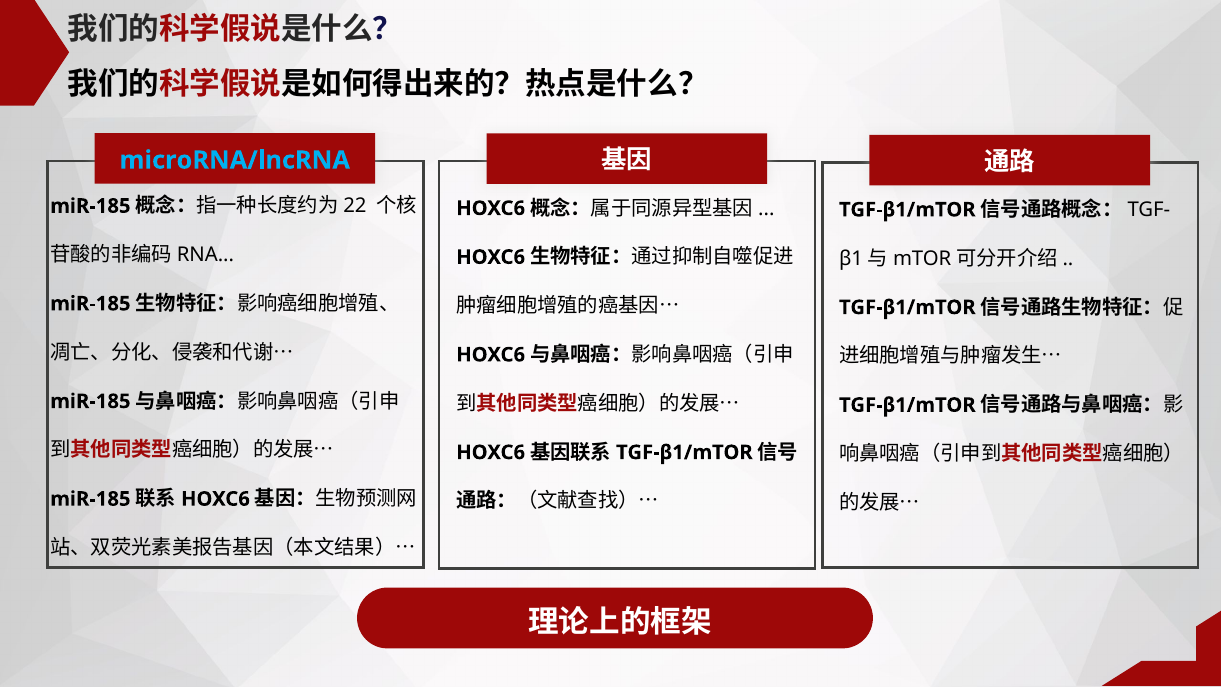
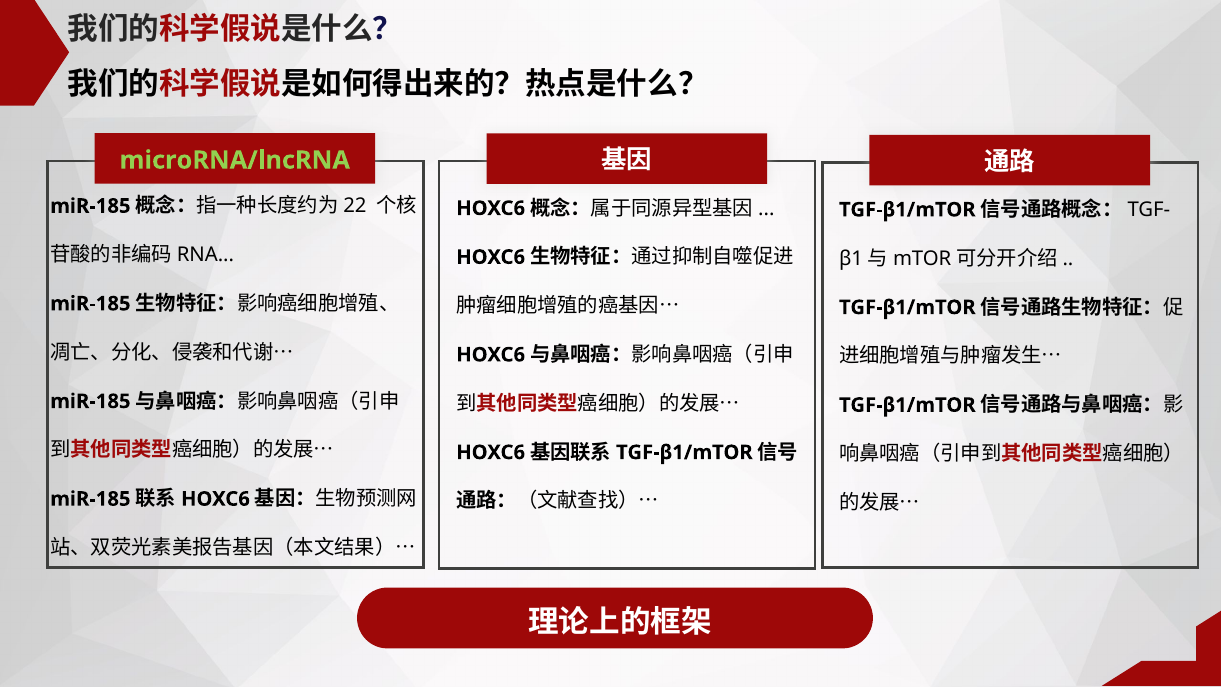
microRNA/lncRNA colour: light blue -> light green
